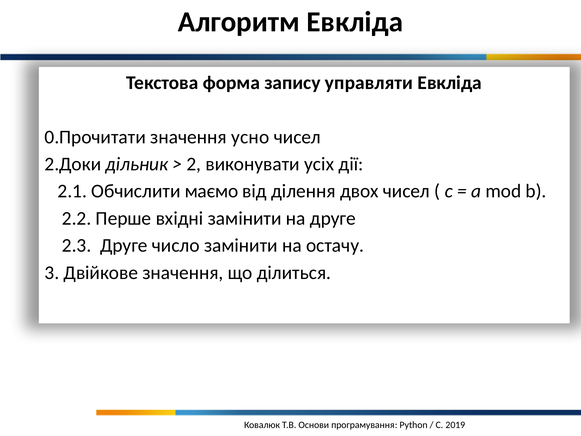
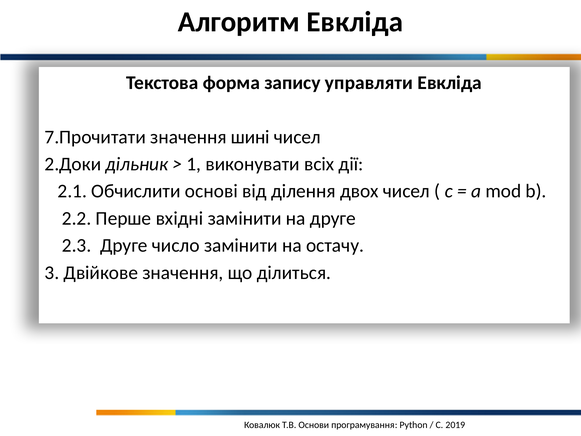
0.Прочитати: 0.Прочитати -> 7.Прочитати
усно: усно -> шині
2: 2 -> 1
усіх: усіх -> всіх
маємо: маємо -> основі
